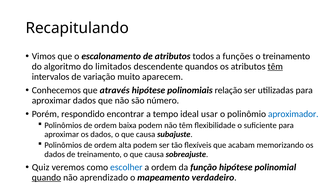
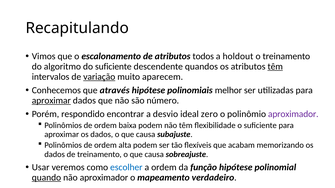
funções: funções -> holdout
do limitados: limitados -> suficiente
variação underline: none -> present
relação: relação -> melhor
aproximar at (51, 101) underline: none -> present
tempo: tempo -> desvio
usar: usar -> zero
aproximador at (293, 114) colour: blue -> purple
Quiz: Quiz -> Usar
não aprendizado: aprendizado -> aproximador
